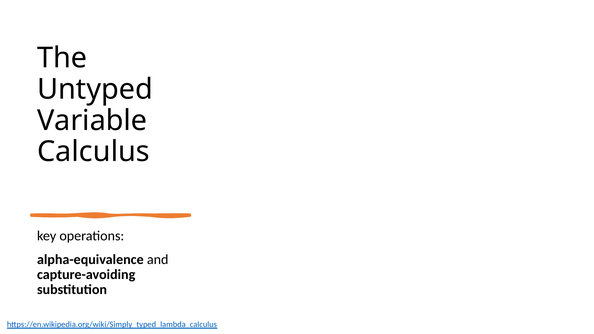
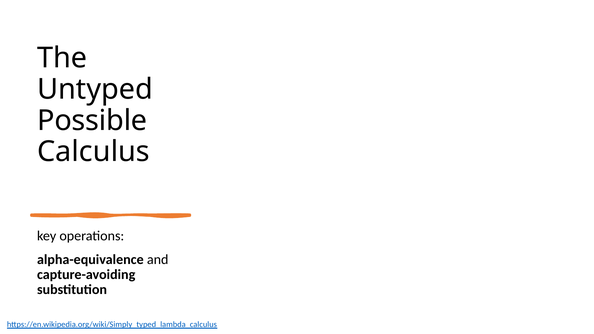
Variable: Variable -> Possible
